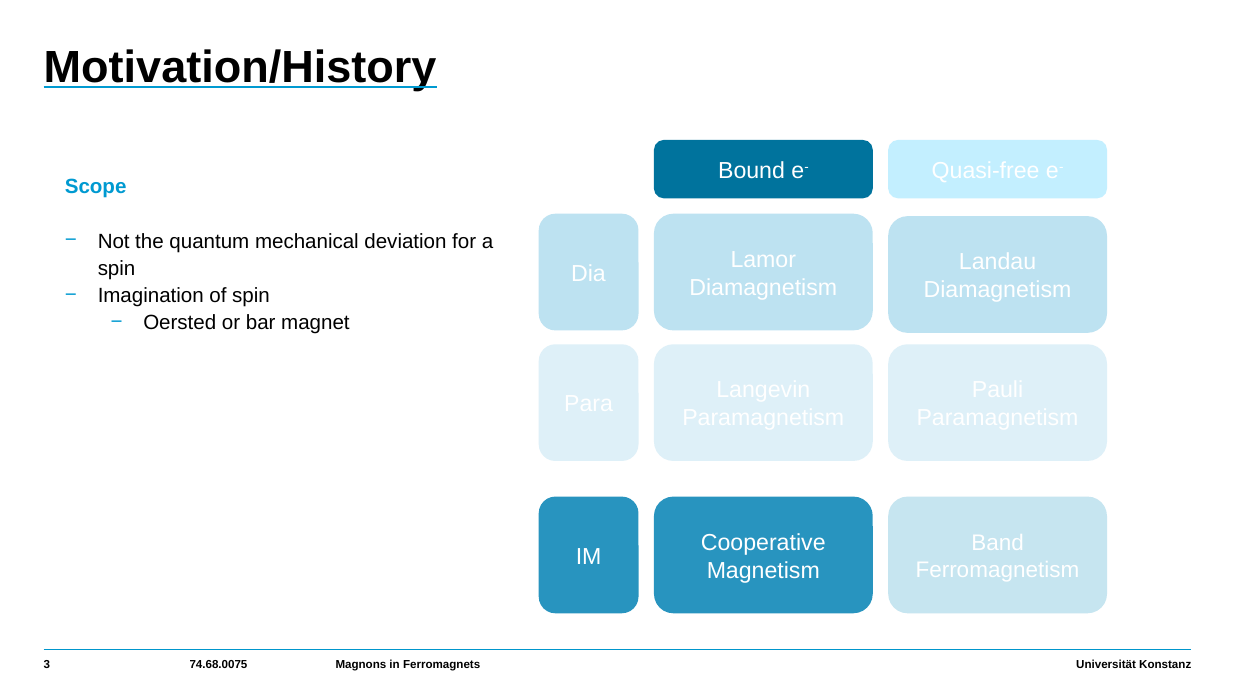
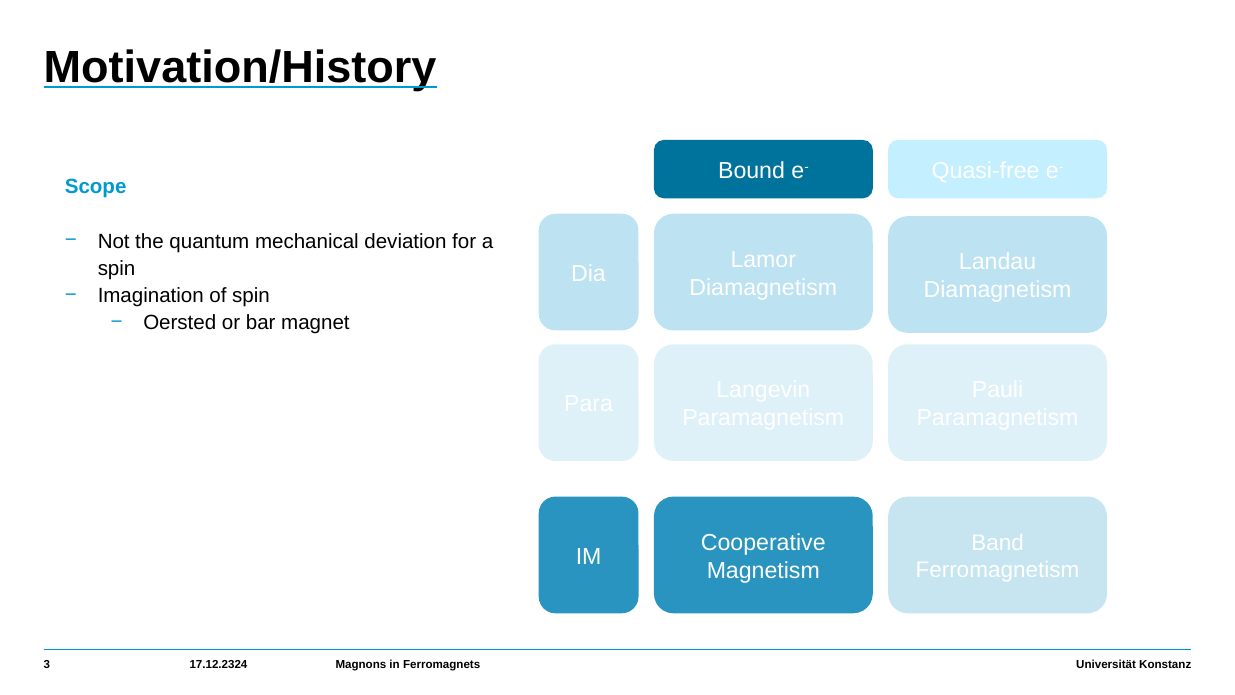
74.68.0075: 74.68.0075 -> 17.12.2324
